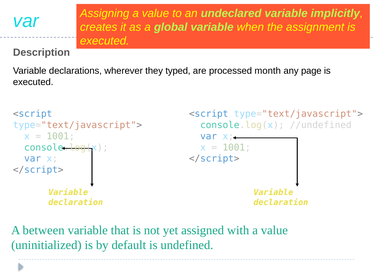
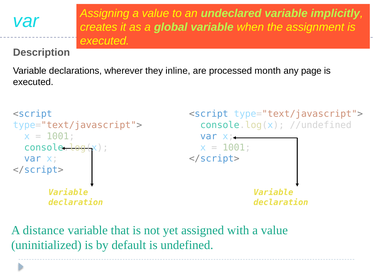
typed: typed -> inline
between: between -> distance
